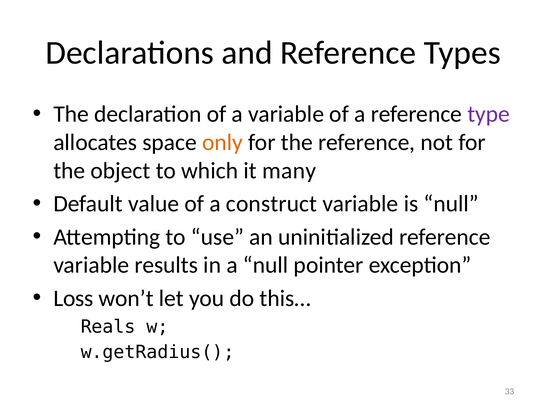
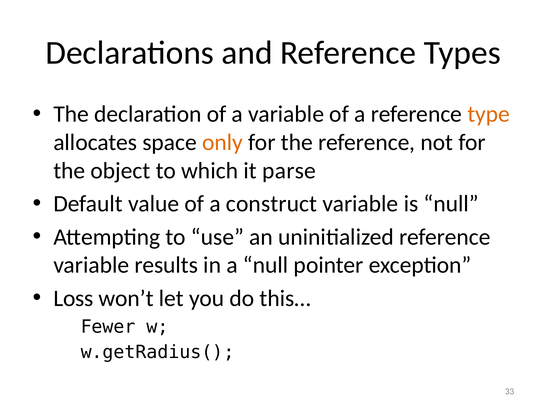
type colour: purple -> orange
many: many -> parse
Reals: Reals -> Fewer
